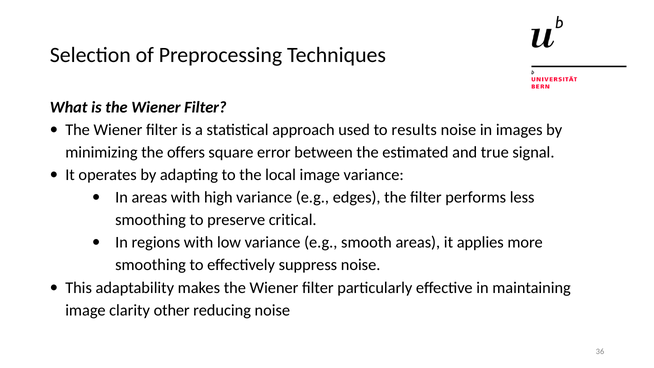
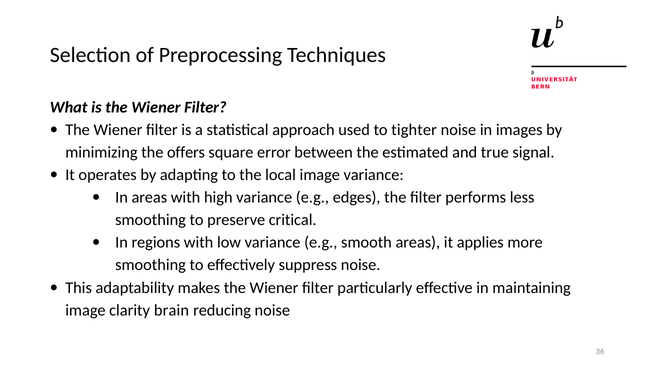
results: results -> tighter
other: other -> brain
